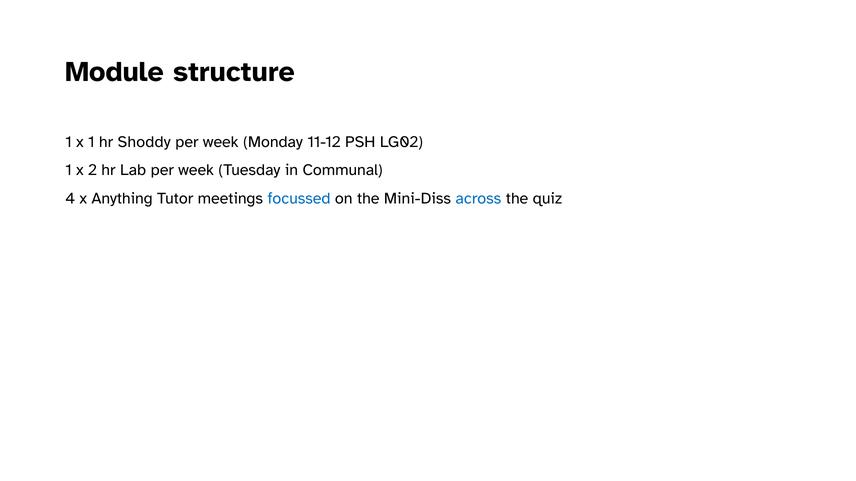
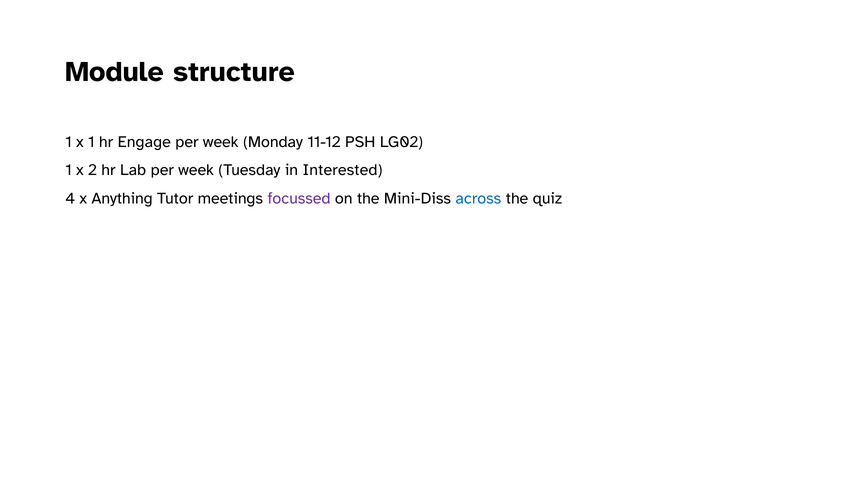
Shoddy: Shoddy -> Engage
Communal: Communal -> Interested
focussed colour: blue -> purple
